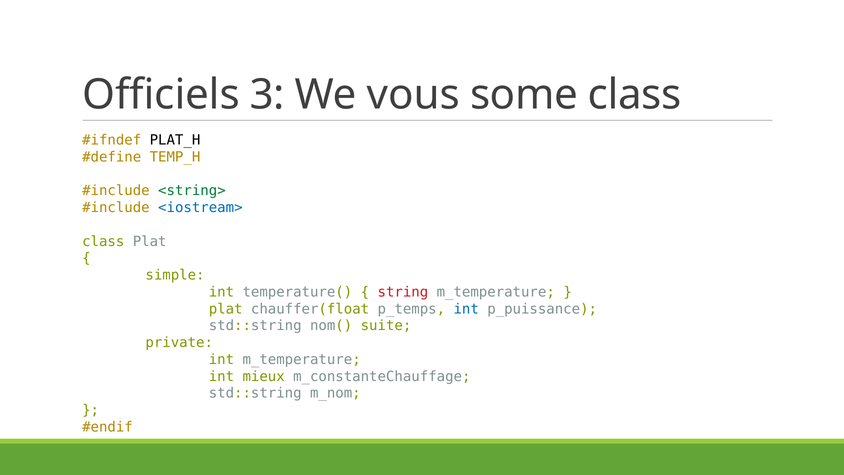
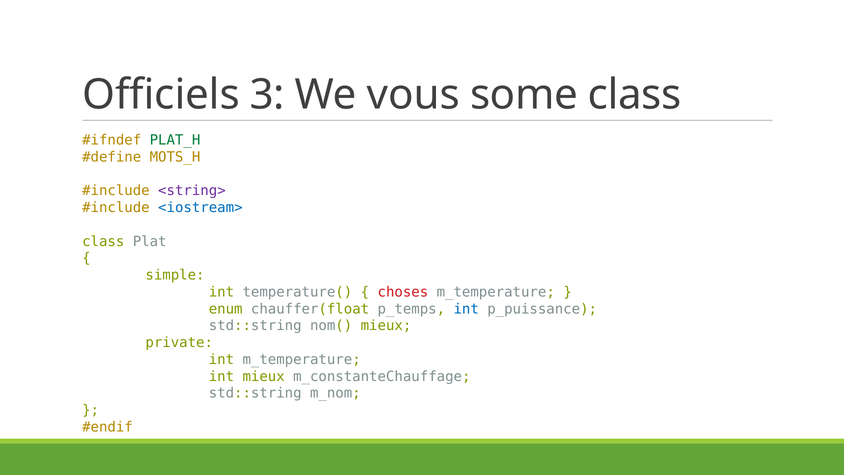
PLAT_H colour: black -> green
TEMP_H: TEMP_H -> MOTS_H
<string> colour: green -> purple
string: string -> choses
plat at (226, 309): plat -> enum
nom( suite: suite -> mieux
